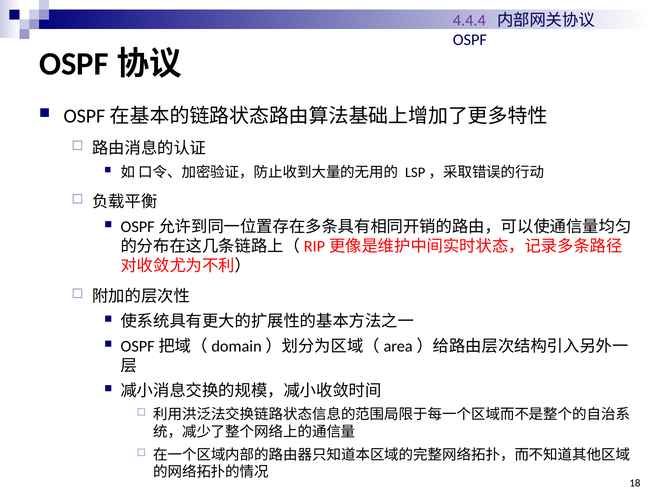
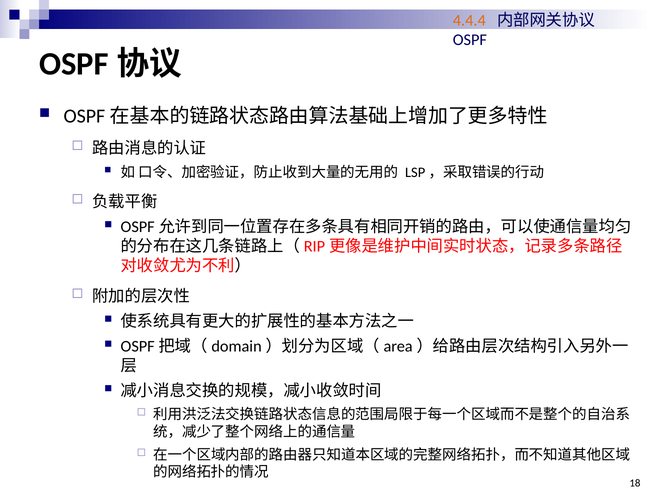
4.4.4 colour: purple -> orange
